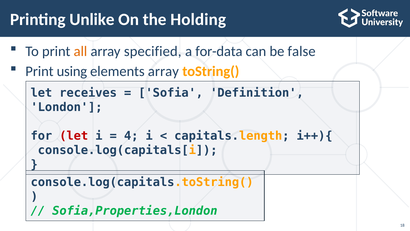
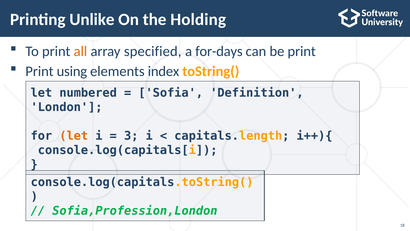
for-data: for-data -> for-days
be false: false -> print
elements array: array -> index
receives: receives -> numbered
let at (74, 136) colour: red -> orange
4: 4 -> 3
Sofia,Properties,London: Sofia,Properties,London -> Sofia,Profession,London
